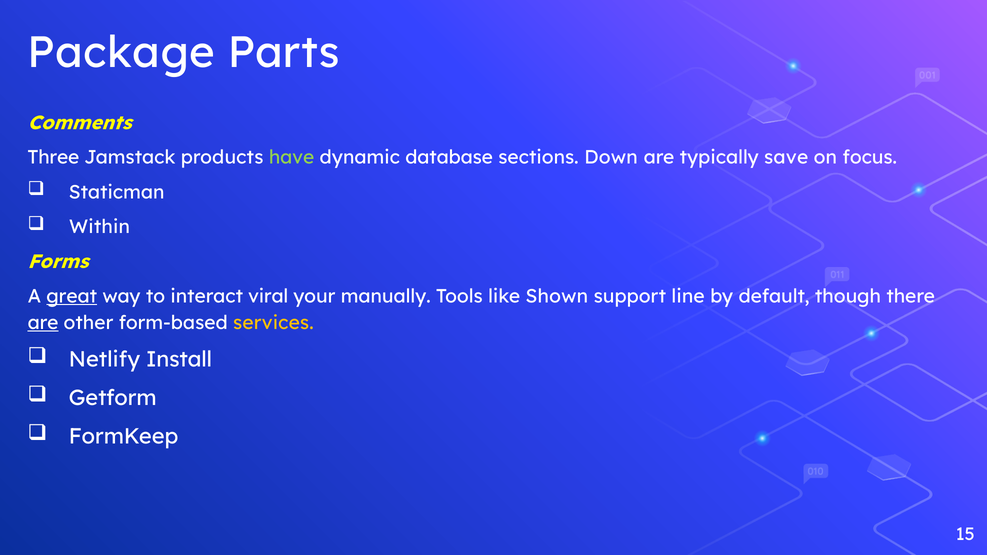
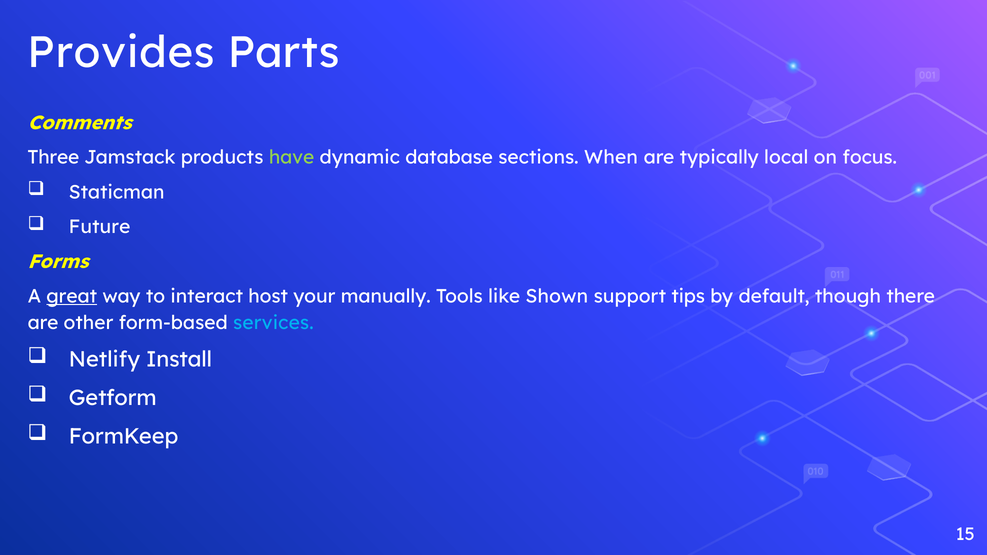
Package: Package -> Provides
Down: Down -> When
save: save -> local
Within: Within -> Future
viral: viral -> host
line: line -> tips
are at (43, 323) underline: present -> none
services colour: yellow -> light blue
